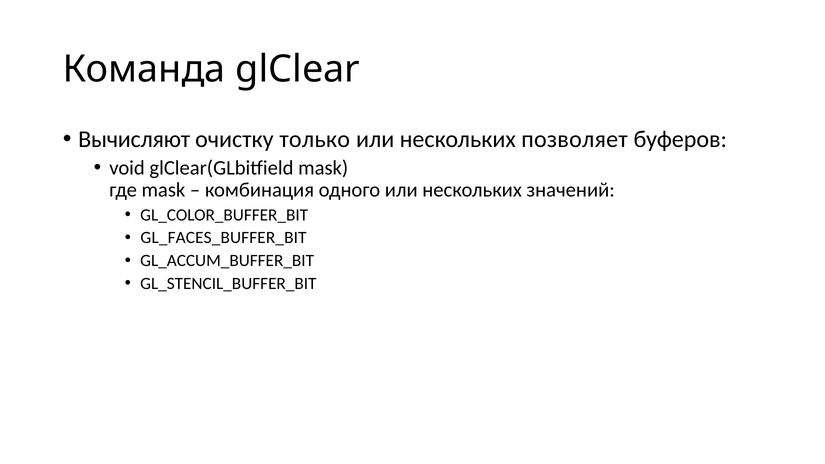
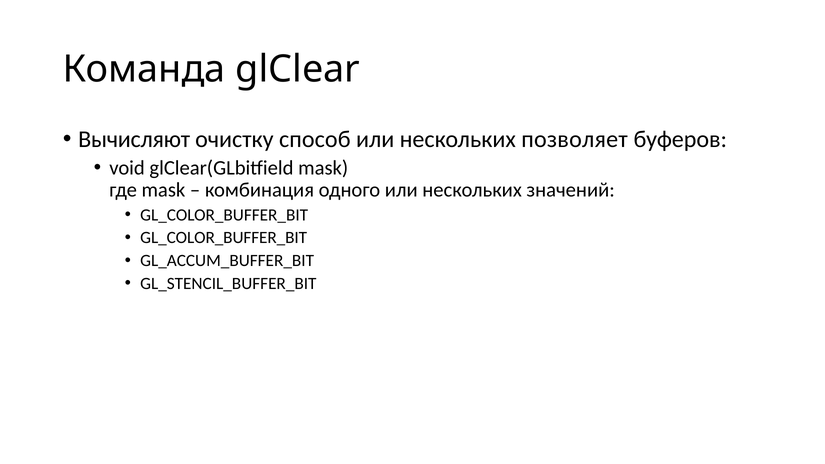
только: только -> способ
GL_FACES_BUFFER_BIT at (224, 238): GL_FACES_BUFFER_BIT -> GL_COLOR_BUFFER_BIT
